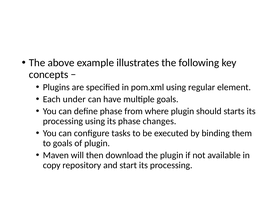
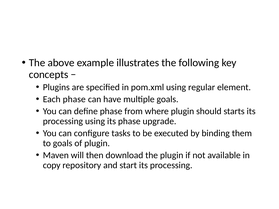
Each under: under -> phase
changes: changes -> upgrade
